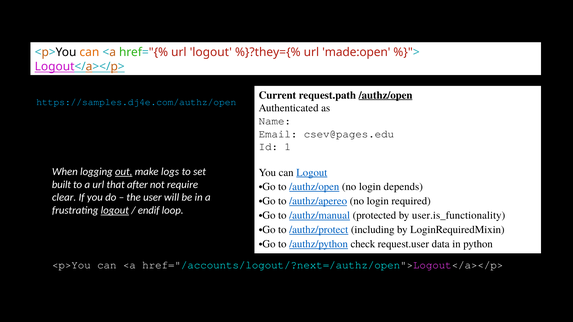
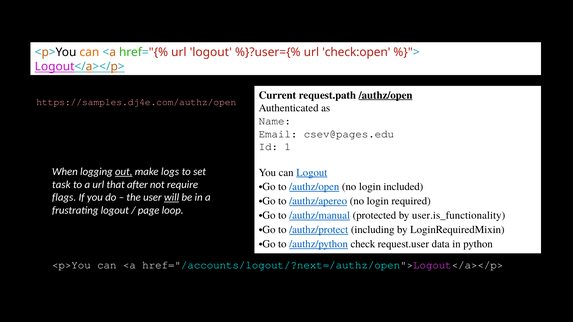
%}?they={%: %}?they={% -> %}?user={%
made:open: made:open -> check:open
https://samples.dj4e.com/authz/open colour: light blue -> pink
built: built -> task
depends: depends -> included
clear: clear -> flags
will underline: none -> present
logout at (115, 211) underline: present -> none
endif: endif -> page
